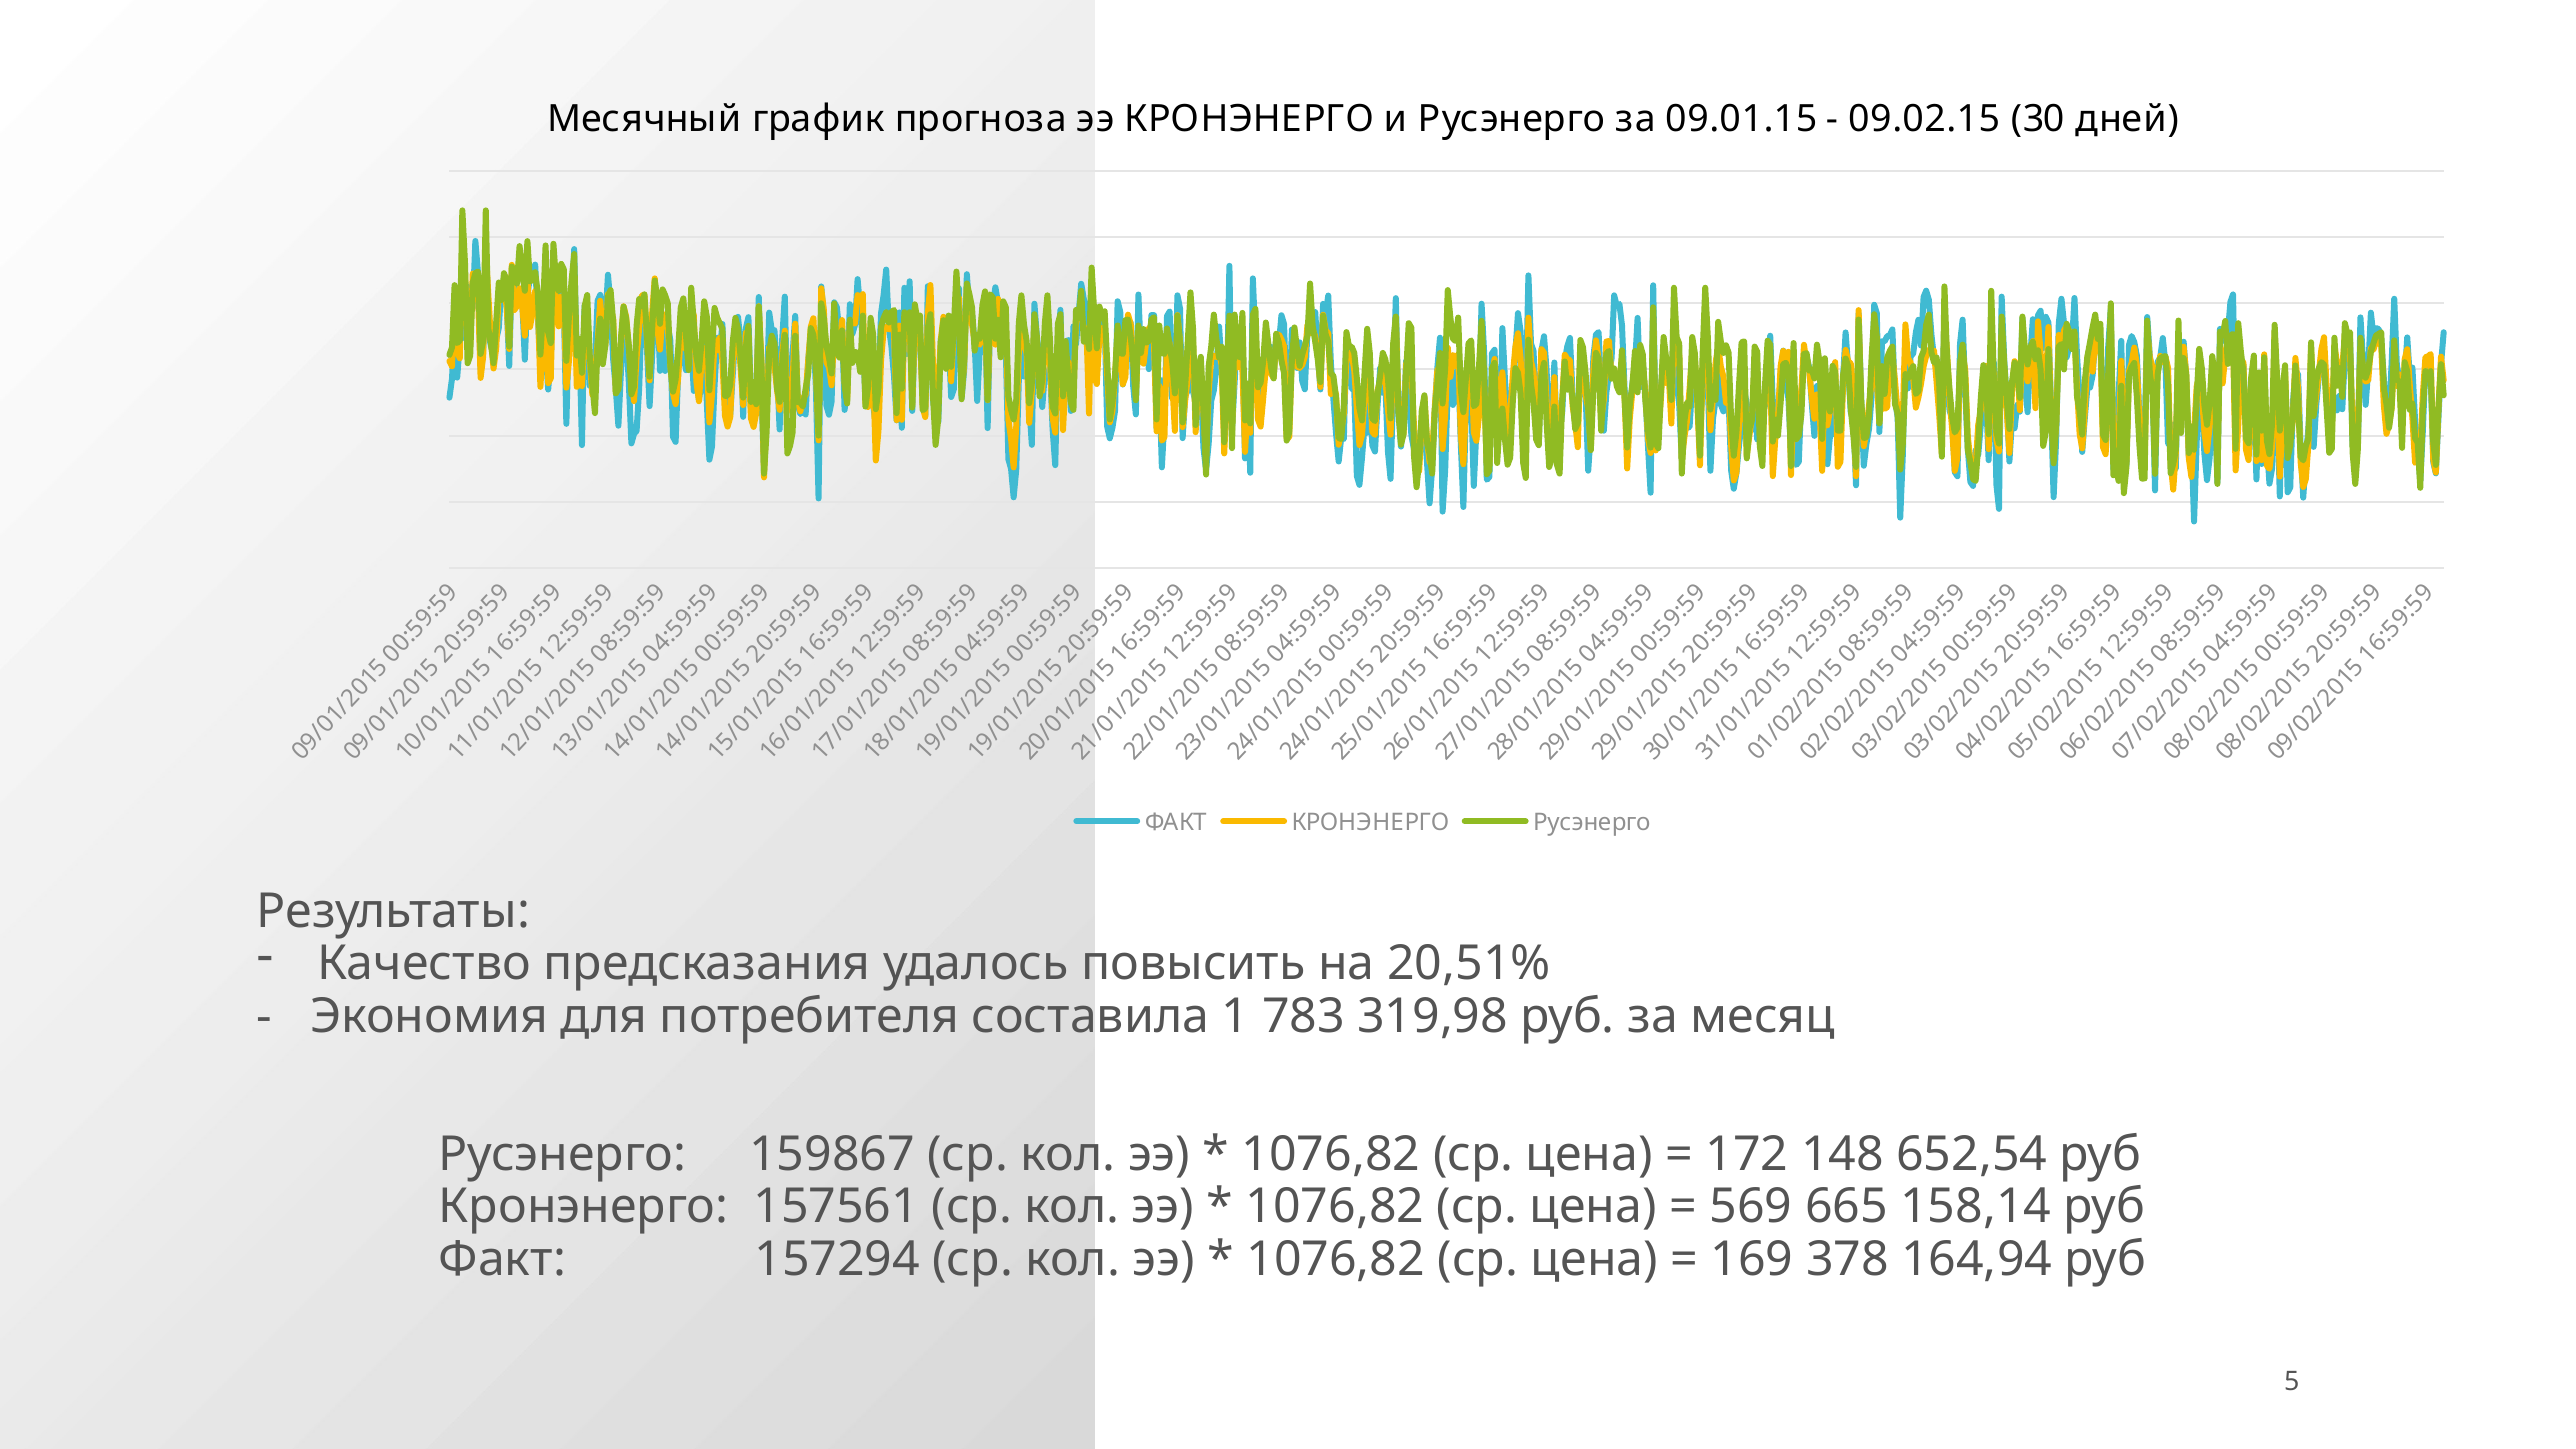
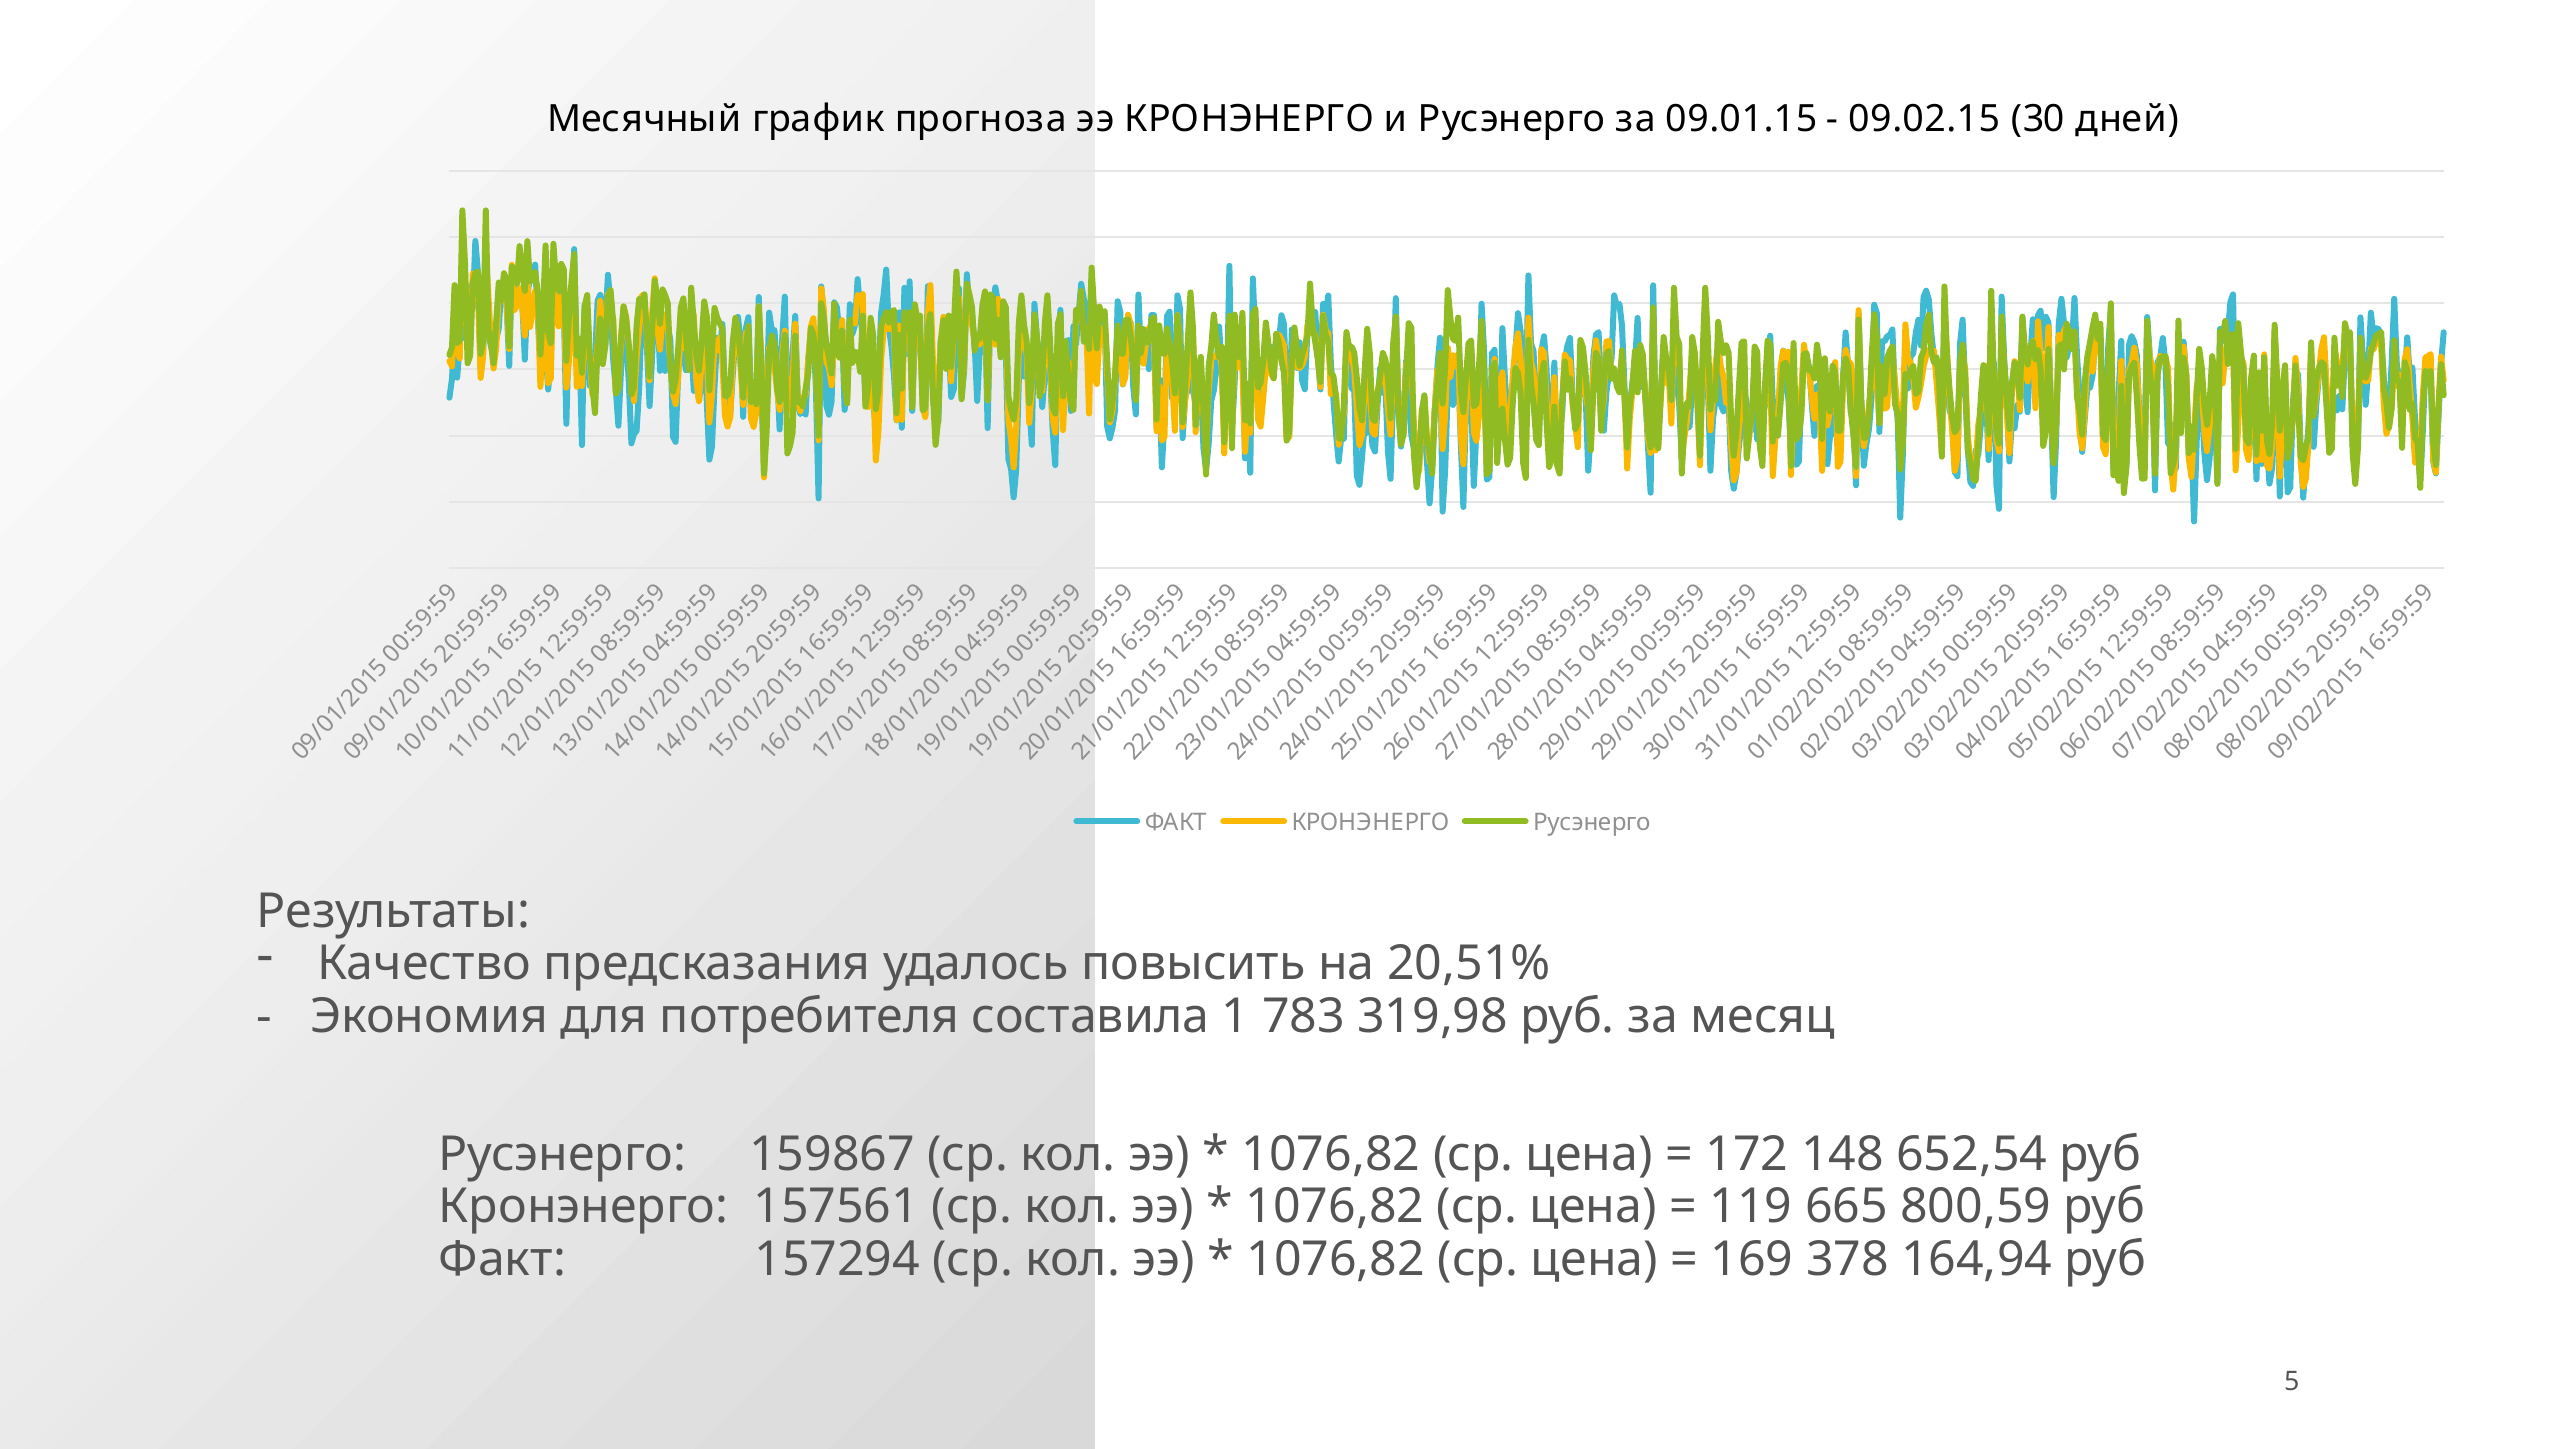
569: 569 -> 119
158,14: 158,14 -> 800,59
